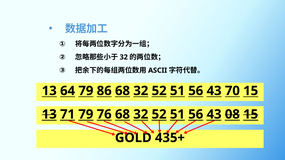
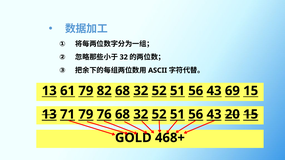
64: 64 -> 61
86: 86 -> 82
70: 70 -> 69
08: 08 -> 20
435+: 435+ -> 468+
